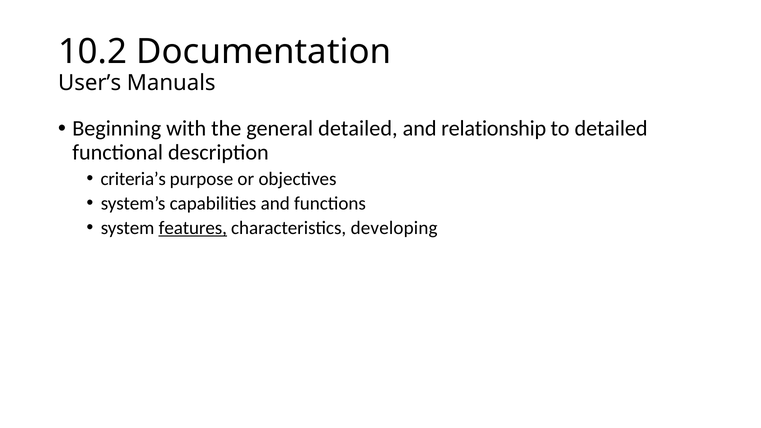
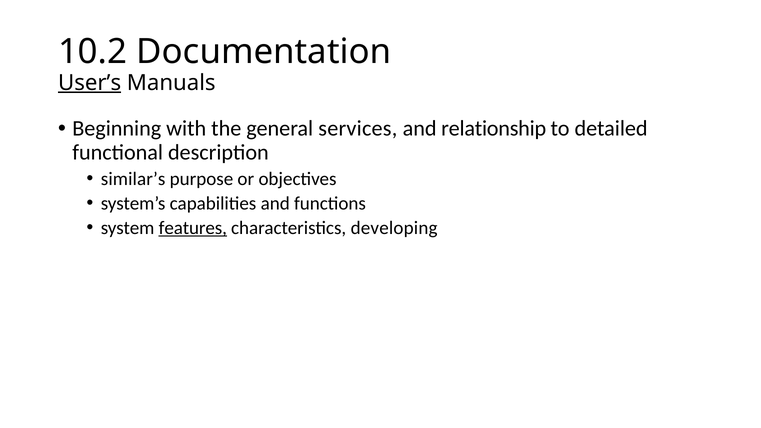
User’s underline: none -> present
general detailed: detailed -> services
criteria’s: criteria’s -> similar’s
